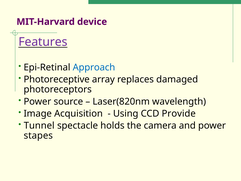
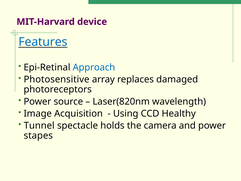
Features colour: purple -> blue
Photoreceptive: Photoreceptive -> Photosensitive
Provide: Provide -> Healthy
